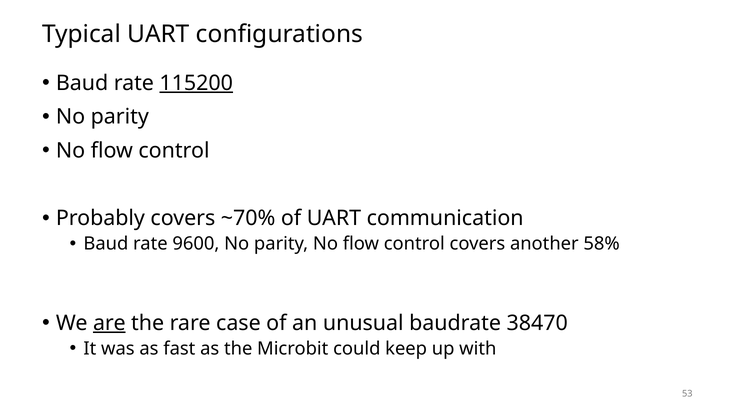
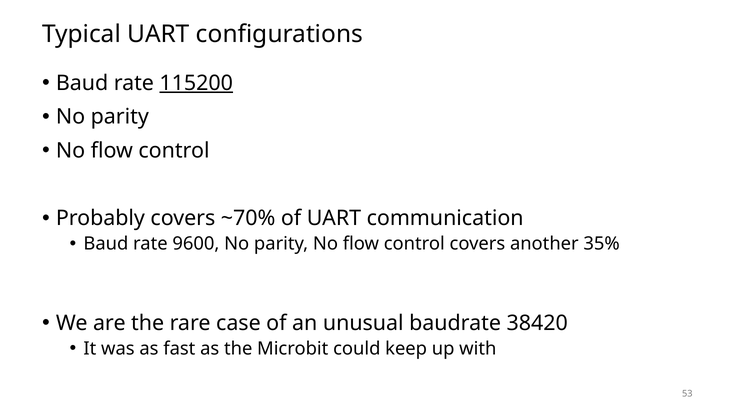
58%: 58% -> 35%
are underline: present -> none
38470: 38470 -> 38420
